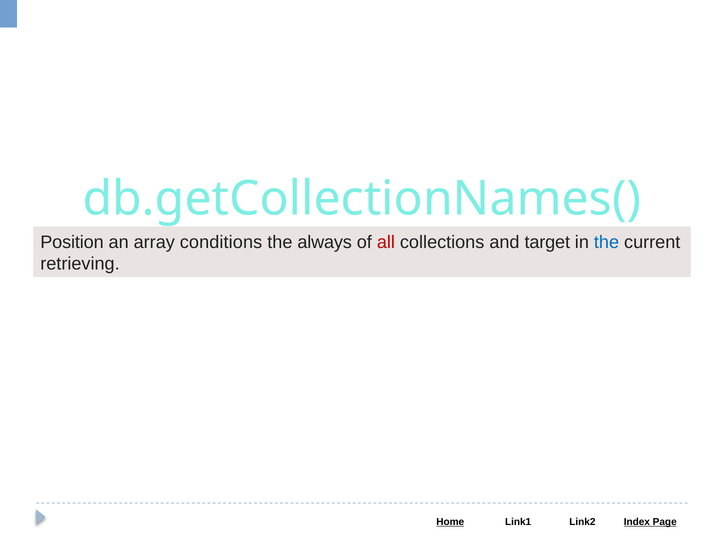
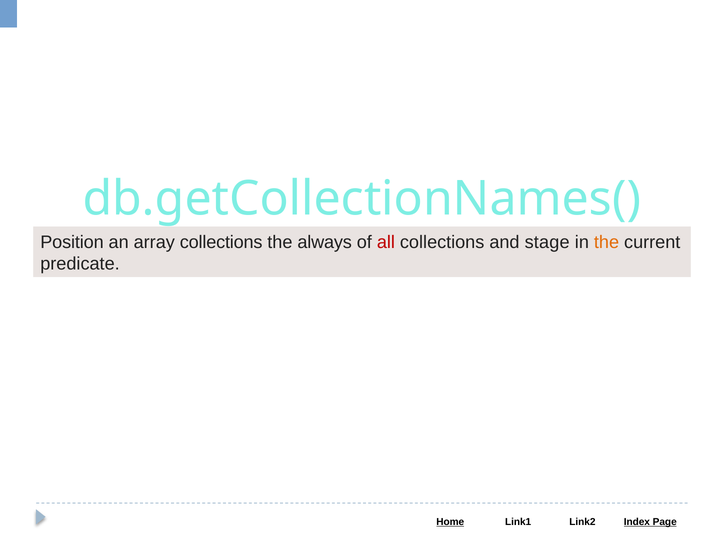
array conditions: conditions -> collections
target: target -> stage
the at (607, 242) colour: blue -> orange
retrieving: retrieving -> predicate
